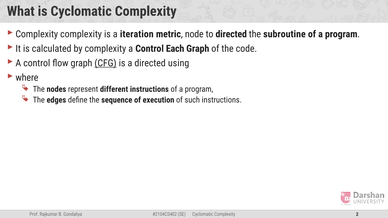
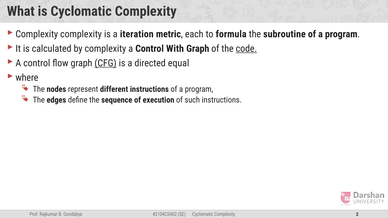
node: node -> each
to directed: directed -> formula
Each: Each -> With
code underline: none -> present
using: using -> equal
